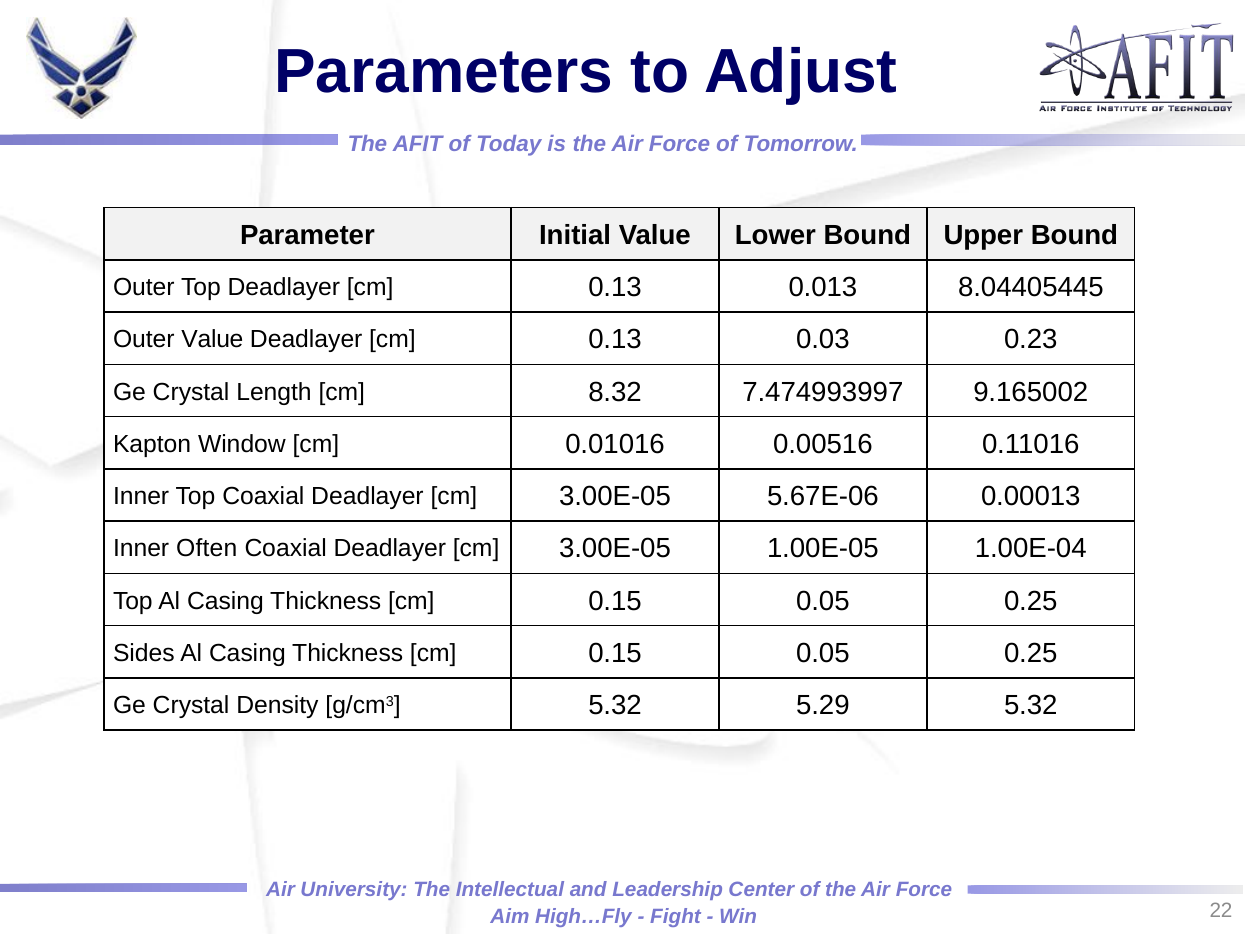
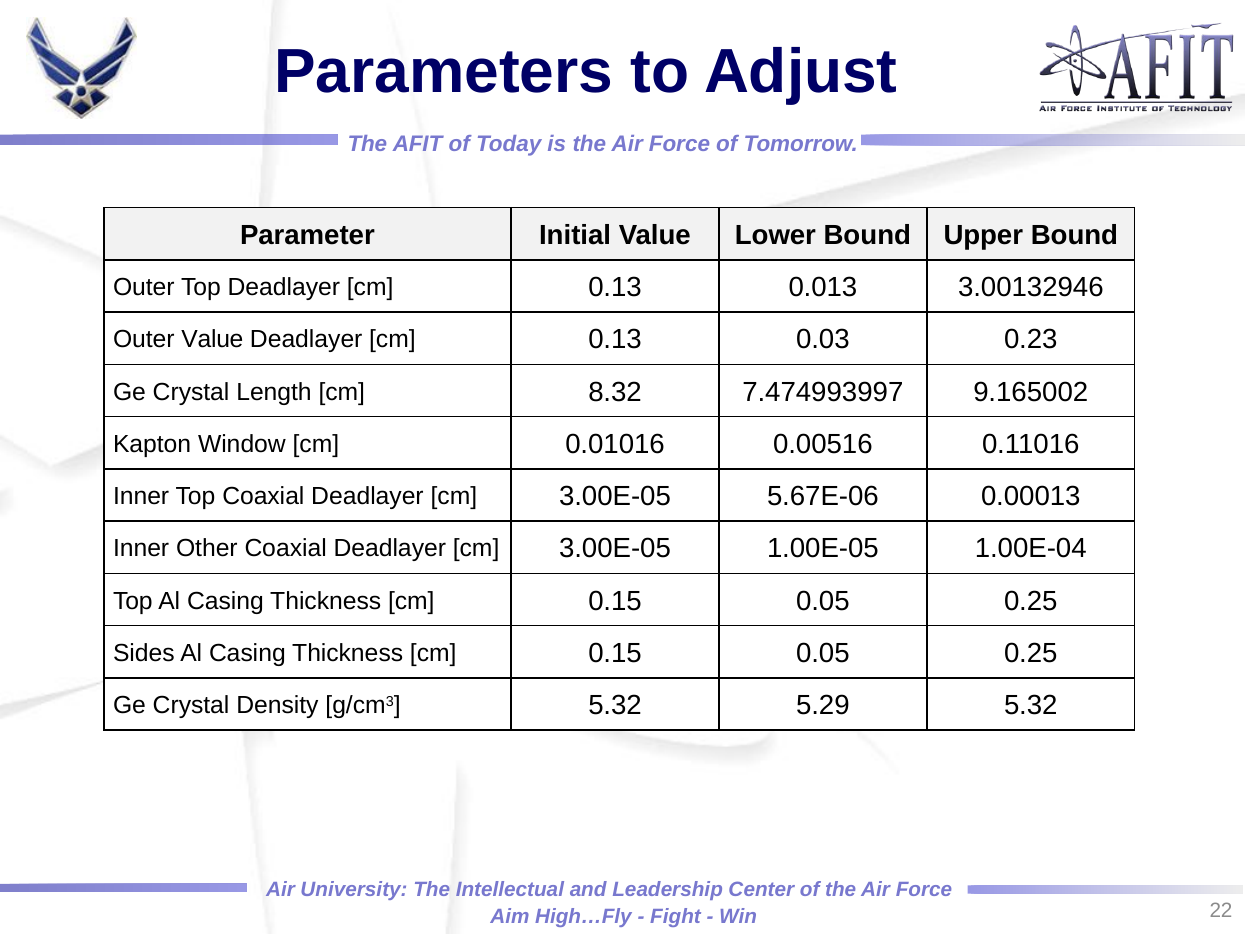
8.04405445: 8.04405445 -> 3.00132946
Often: Often -> Other
